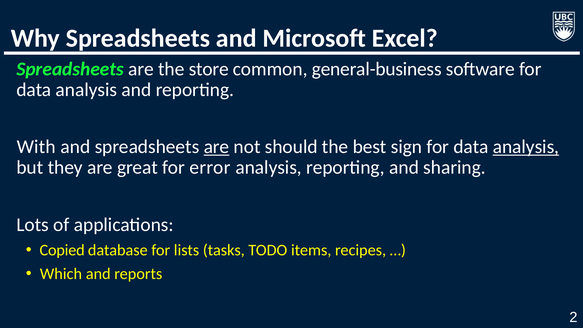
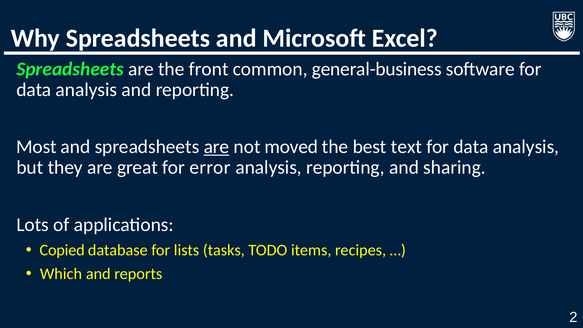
store: store -> front
With: With -> Most
should: should -> moved
sign: sign -> text
analysis at (526, 147) underline: present -> none
